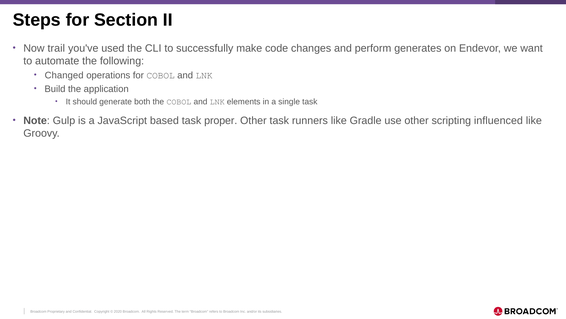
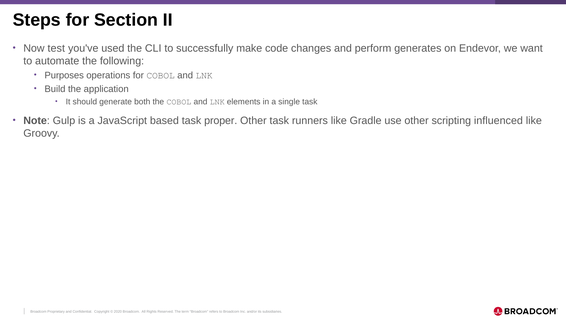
trail: trail -> test
Changed: Changed -> Purposes
